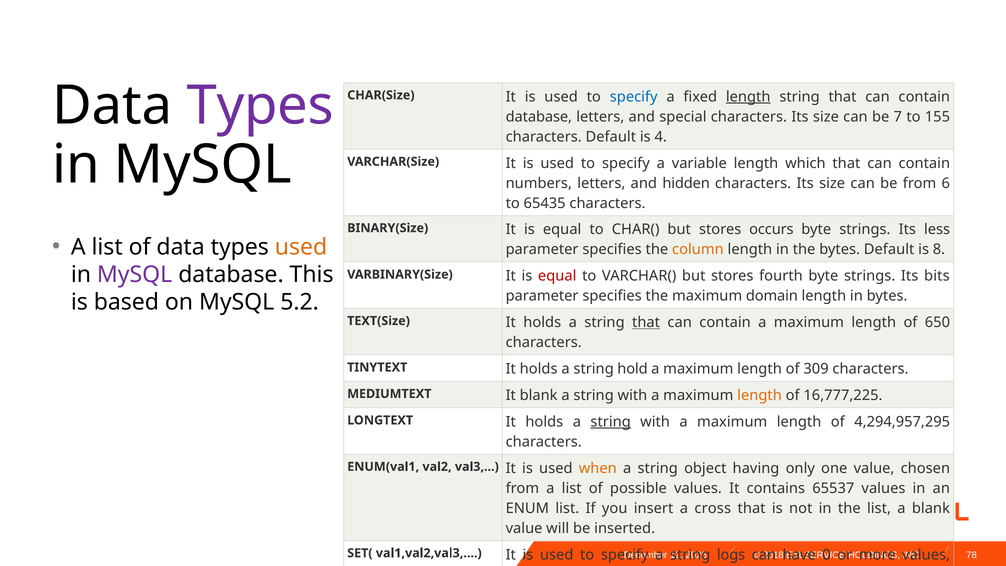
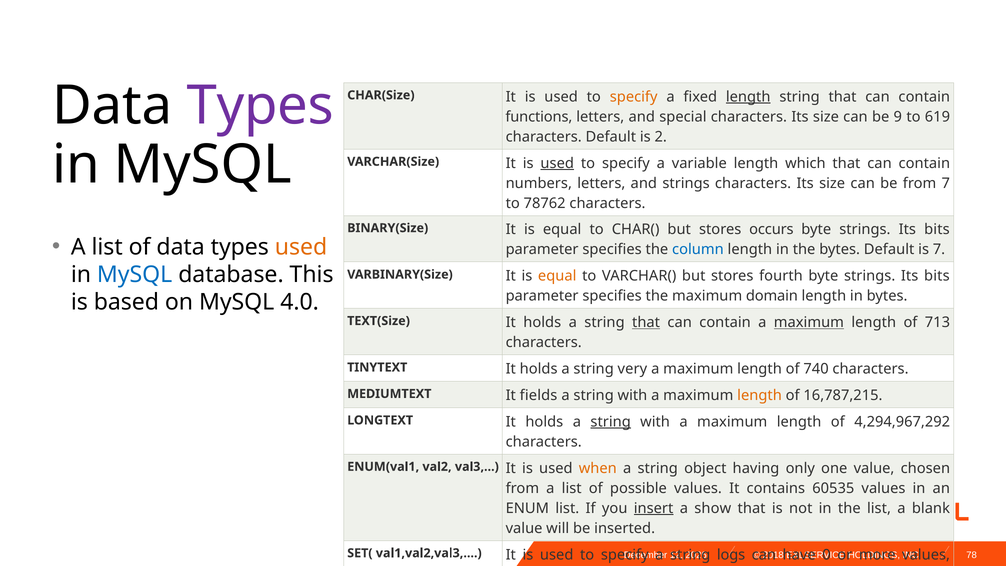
specify at (634, 97) colour: blue -> orange
database at (539, 117): database -> functions
7: 7 -> 9
155: 155 -> 619
4: 4 -> 2
used at (557, 163) underline: none -> present
and hidden: hidden -> strings
from 6: 6 -> 7
65435: 65435 -> 78762
less at (937, 230): less -> bits
column colour: orange -> blue
is 8: 8 -> 7
MySQL at (135, 275) colour: purple -> blue
equal at (557, 276) colour: red -> orange
5.2: 5.2 -> 4.0
maximum at (809, 322) underline: none -> present
650: 650 -> 713
string hold: hold -> very
309: 309 -> 740
It blank: blank -> fields
16,777,225: 16,777,225 -> 16,787,215
4,294,957,295: 4,294,957,295 -> 4,294,967,292
65537: 65537 -> 60535
insert underline: none -> present
cross: cross -> show
